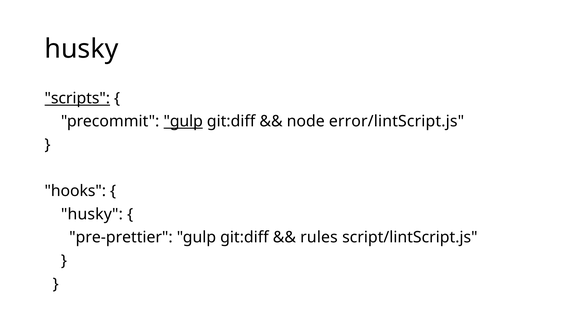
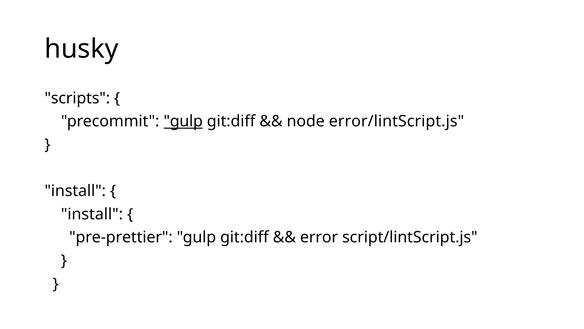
scripts underline: present -> none
hooks at (75, 191): hooks -> install
husky at (92, 214): husky -> install
rules: rules -> error
